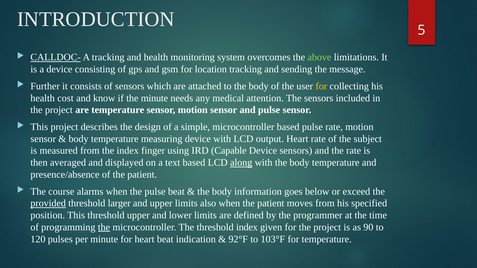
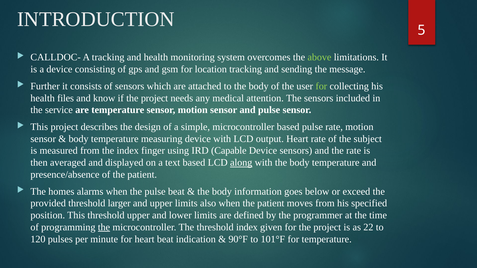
CALLDOC- underline: present -> none
for at (321, 86) colour: yellow -> light green
cost: cost -> files
if the minute: minute -> project
project at (59, 110): project -> service
course: course -> homes
provided underline: present -> none
90: 90 -> 22
92°F: 92°F -> 90°F
103°F: 103°F -> 101°F
